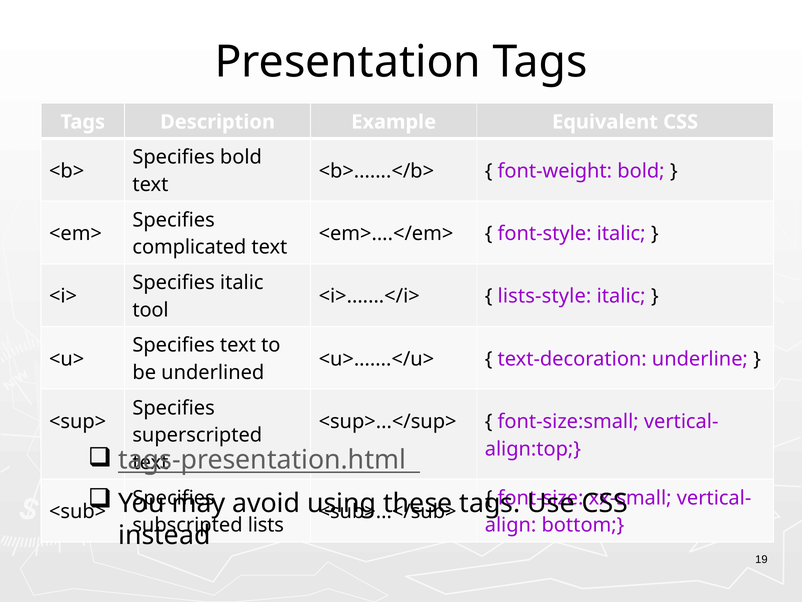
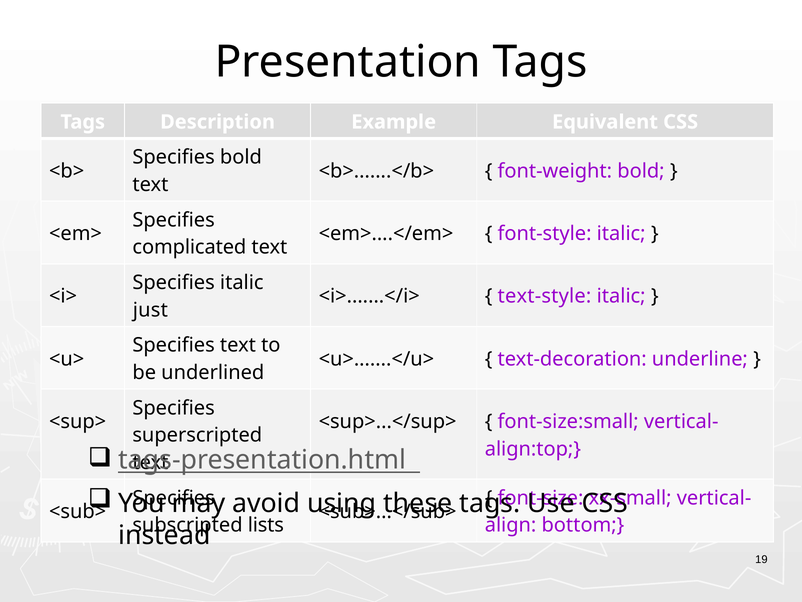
lists-style: lists-style -> text-style
tool: tool -> just
